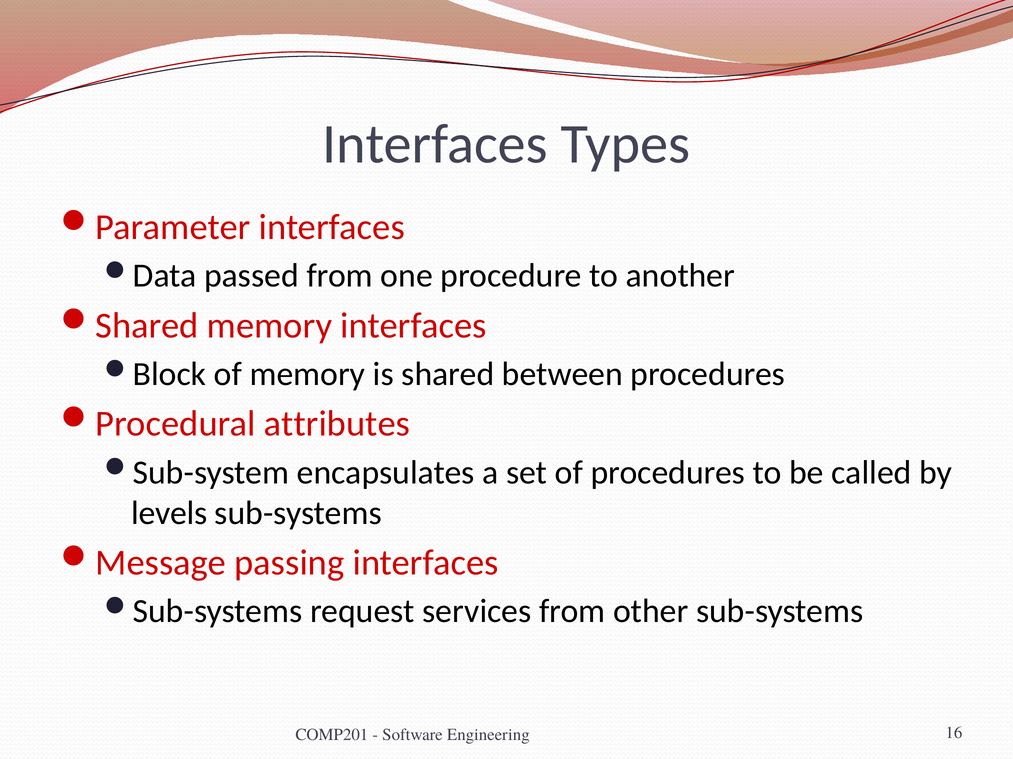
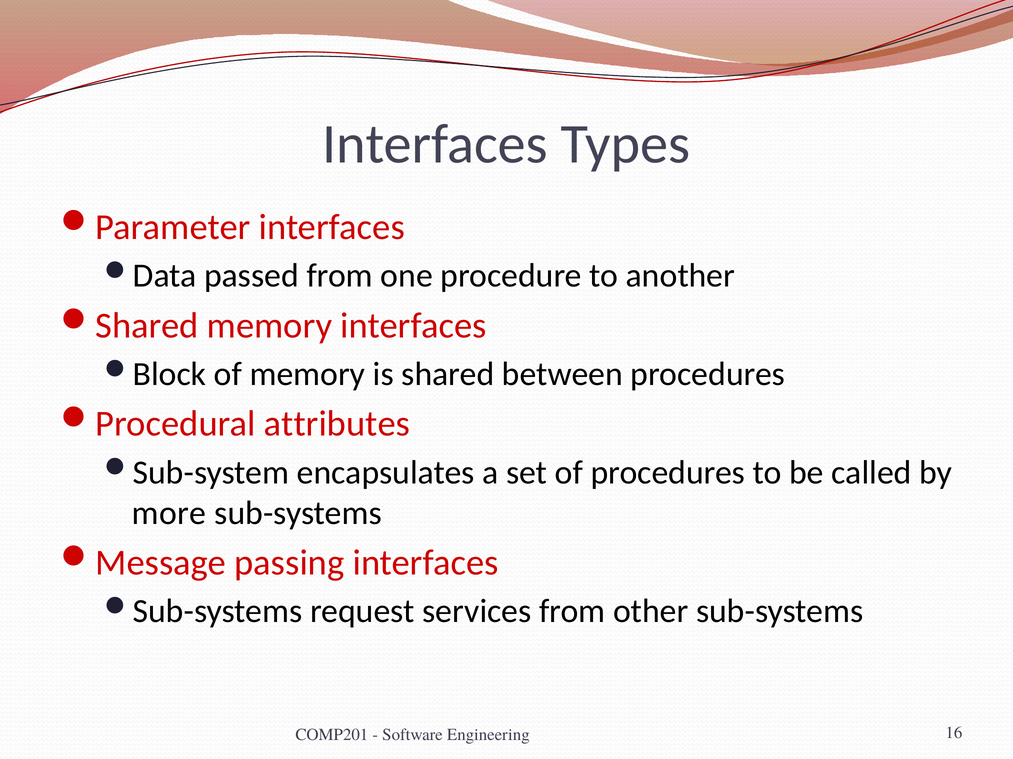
levels: levels -> more
